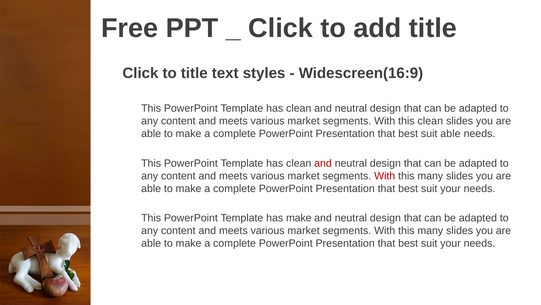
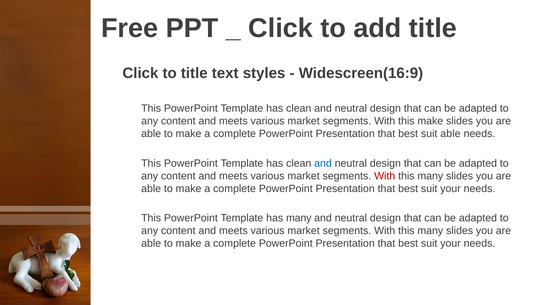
this clean: clean -> make
and at (323, 163) colour: red -> blue
has make: make -> many
